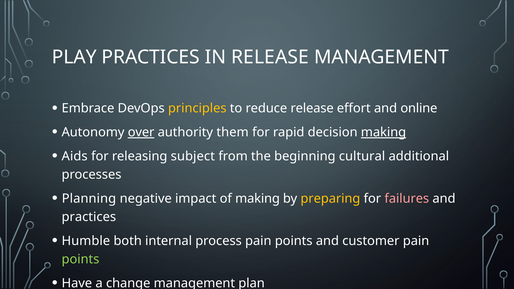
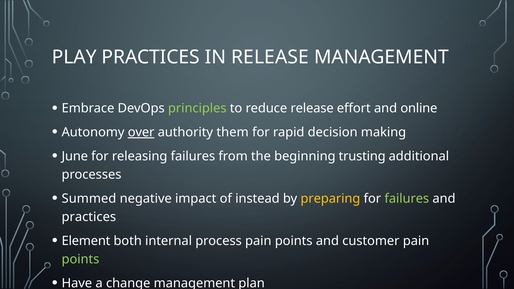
principles colour: yellow -> light green
making at (384, 132) underline: present -> none
Aids: Aids -> June
releasing subject: subject -> failures
cultural: cultural -> trusting
Planning: Planning -> Summed
of making: making -> instead
failures at (407, 199) colour: pink -> light green
Humble: Humble -> Element
